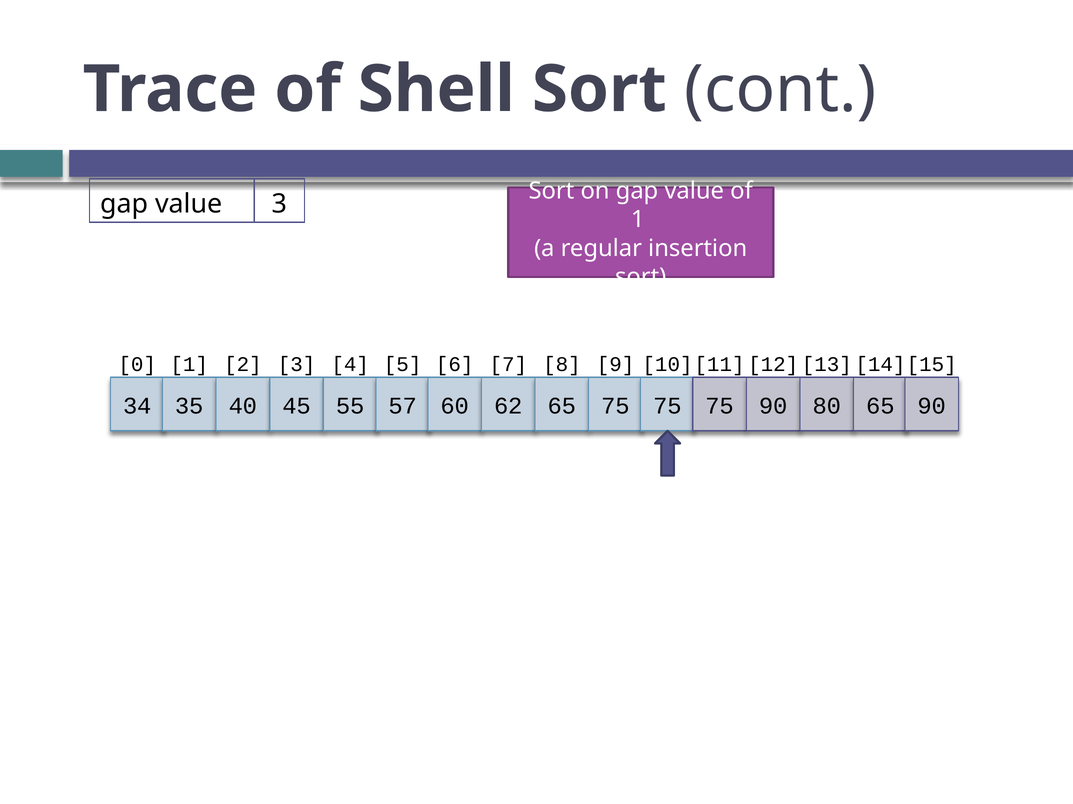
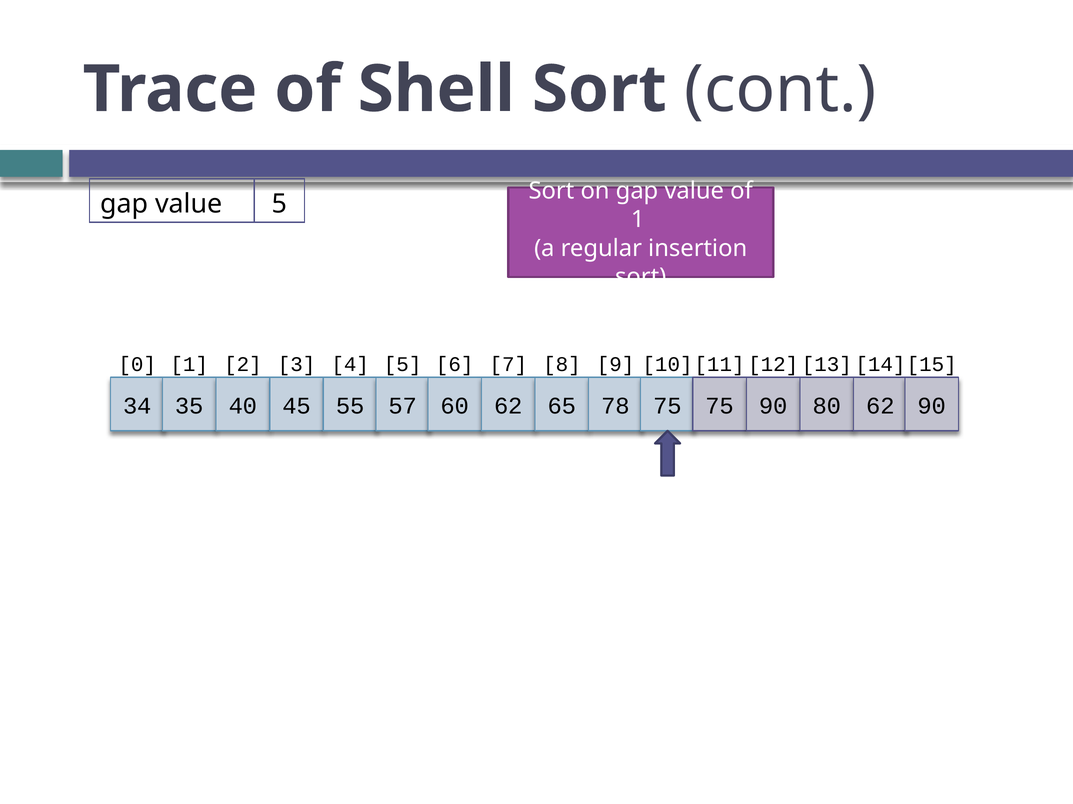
value 3: 3 -> 5
65 75: 75 -> 78
80 65: 65 -> 62
